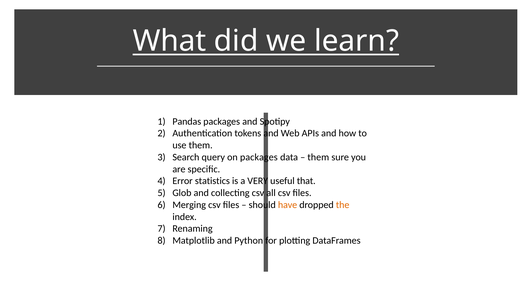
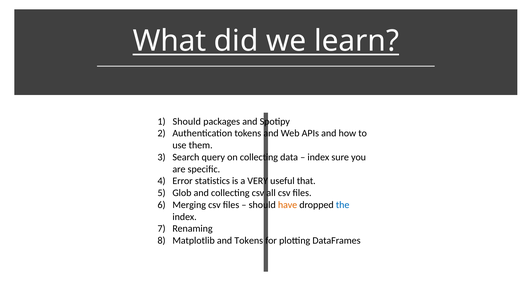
Pandas at (187, 121): Pandas -> Should
on packages: packages -> collecting
them at (318, 157): them -> index
the colour: orange -> blue
and Python: Python -> Tokens
